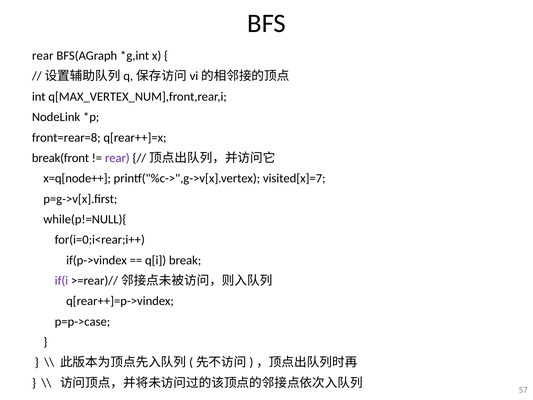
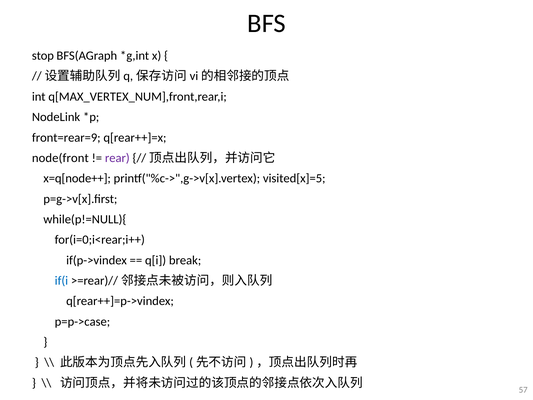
rear at (43, 56): rear -> stop
front=rear=8: front=rear=8 -> front=rear=9
break(front: break(front -> node(front
visited[x]=7: visited[x]=7 -> visited[x]=5
if(i colour: purple -> blue
